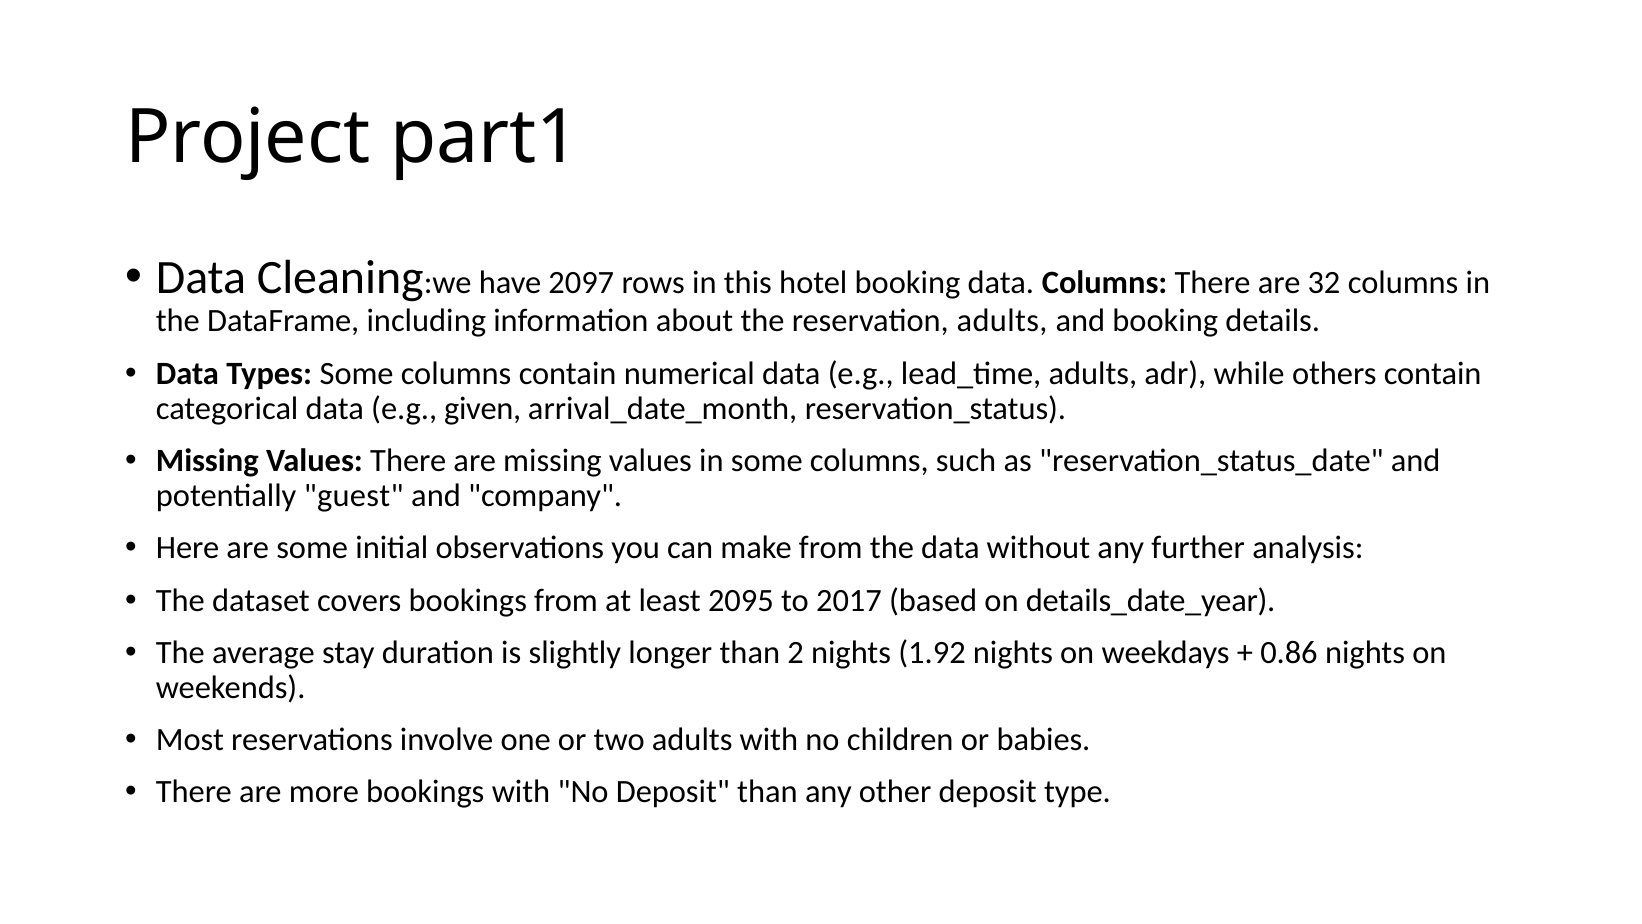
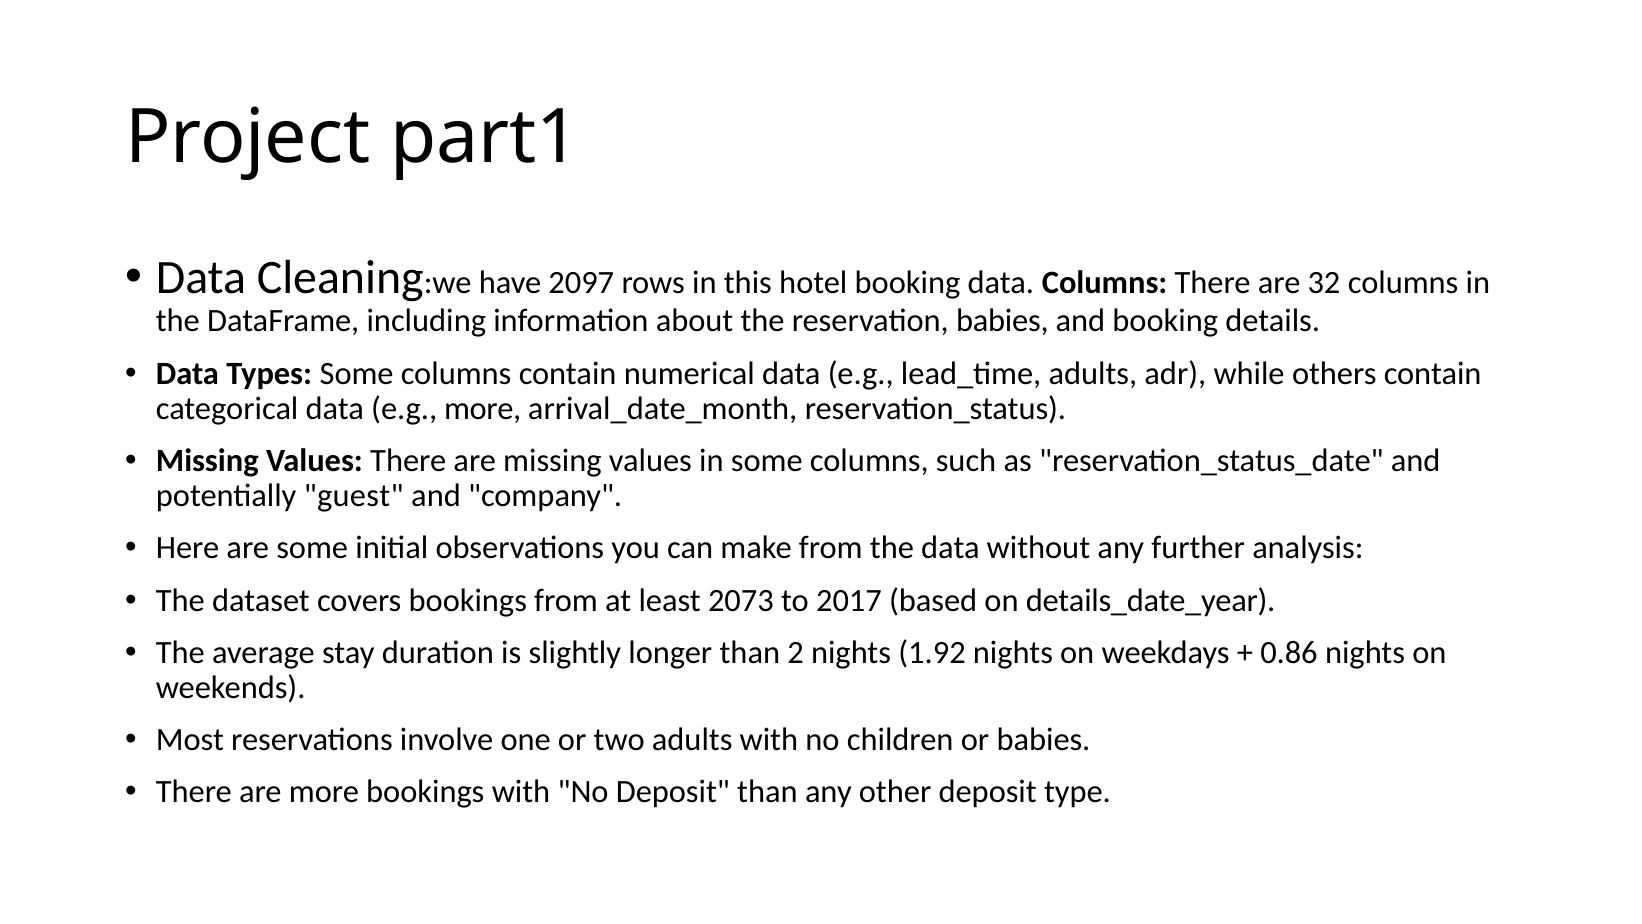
reservation adults: adults -> babies
e.g given: given -> more
2095: 2095 -> 2073
